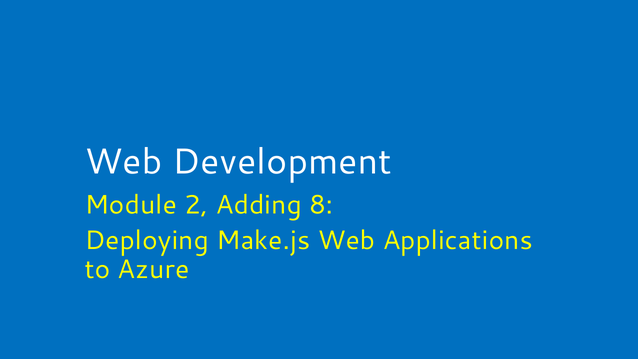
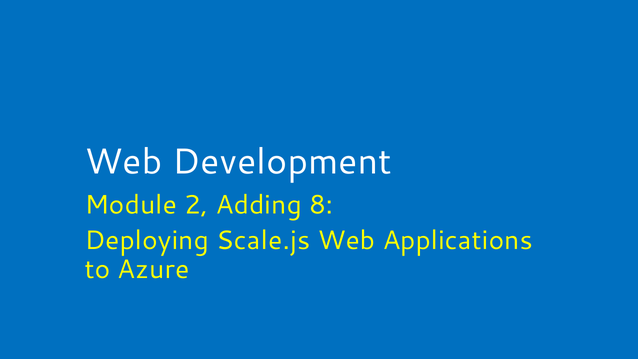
Make.js: Make.js -> Scale.js
